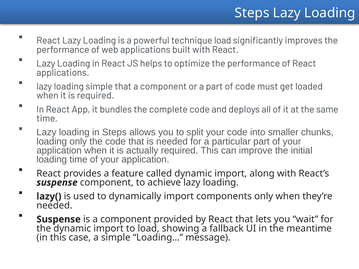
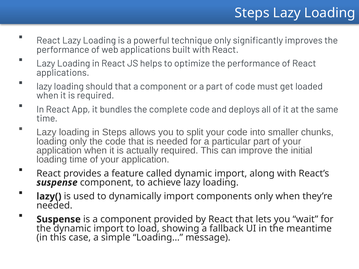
technique load: load -> only
loading simple: simple -> should
